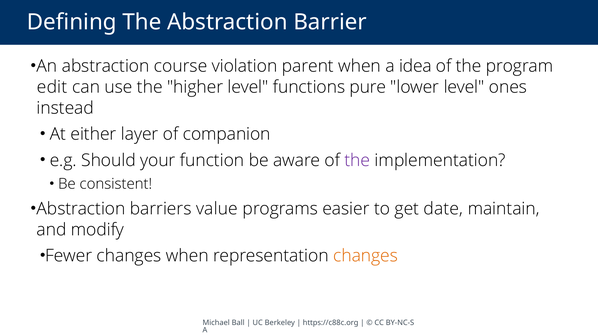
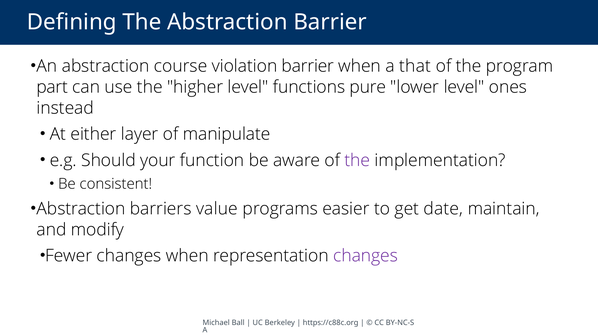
violation parent: parent -> barrier
idea: idea -> that
edit: edit -> part
companion: companion -> manipulate
changes at (366, 256) colour: orange -> purple
